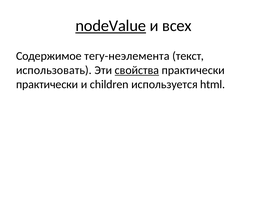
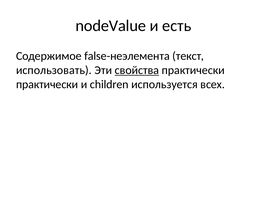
nodeValue underline: present -> none
всех: всех -> есть
тегу-неэлемента: тегу-неэлемента -> false-неэлемента
html: html -> всех
